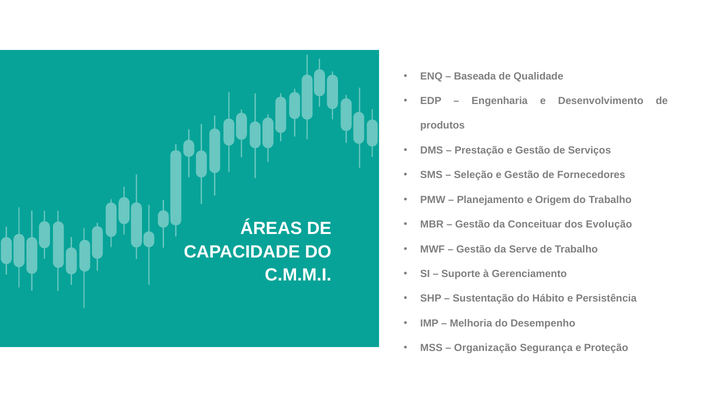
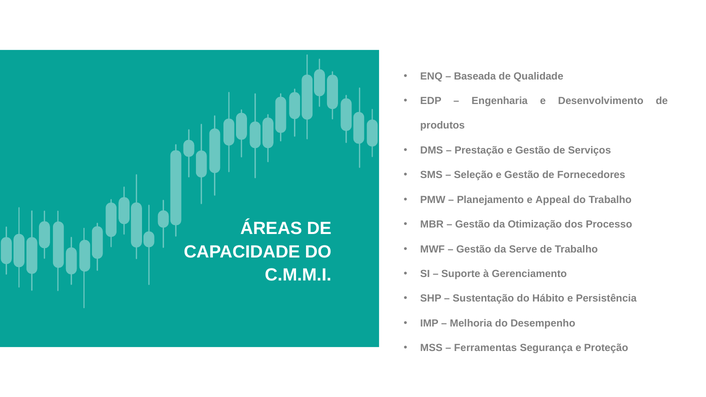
Origem: Origem -> Appeal
Conceituar: Conceituar -> Otimização
Evolução: Evolução -> Processo
Organização: Organização -> Ferramentas
